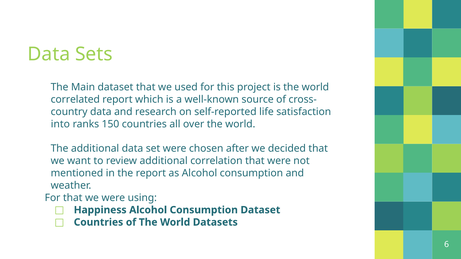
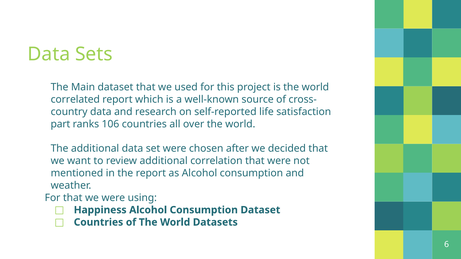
into: into -> part
150: 150 -> 106
